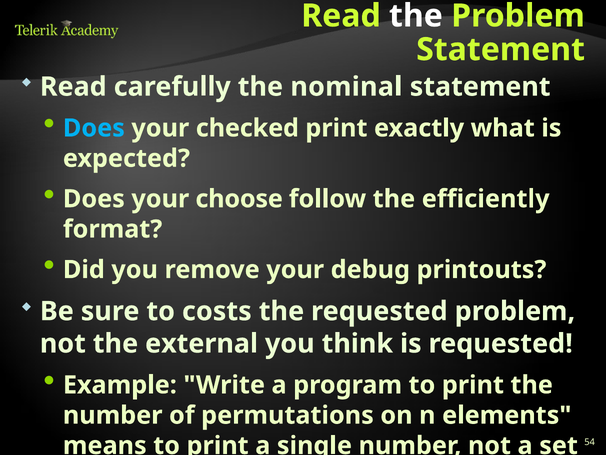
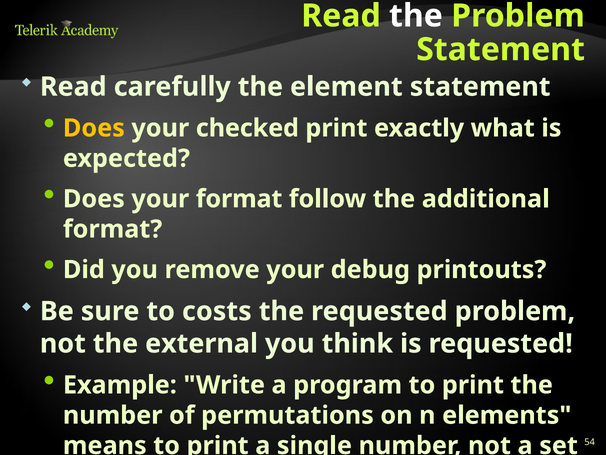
nominal: nominal -> element
Does at (94, 128) colour: light blue -> yellow
your choose: choose -> format
efficiently: efficiently -> additional
